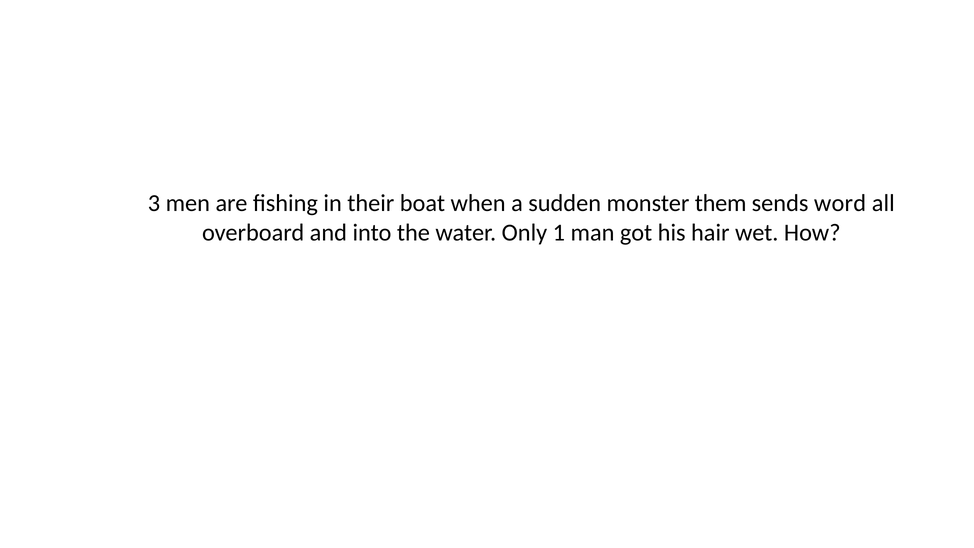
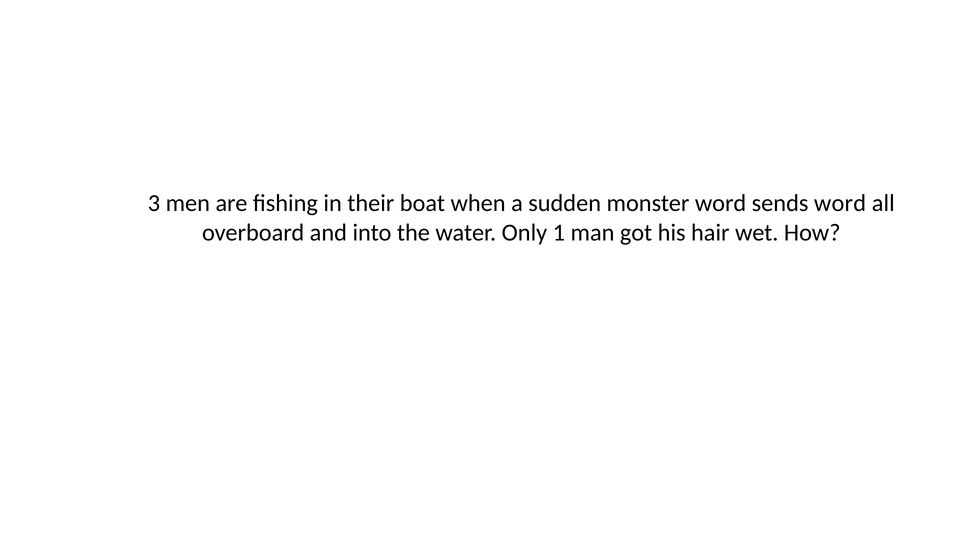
monster them: them -> word
